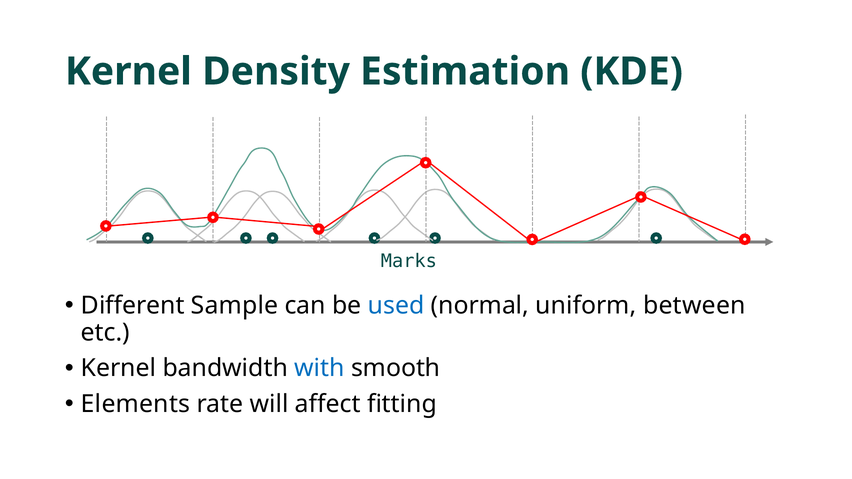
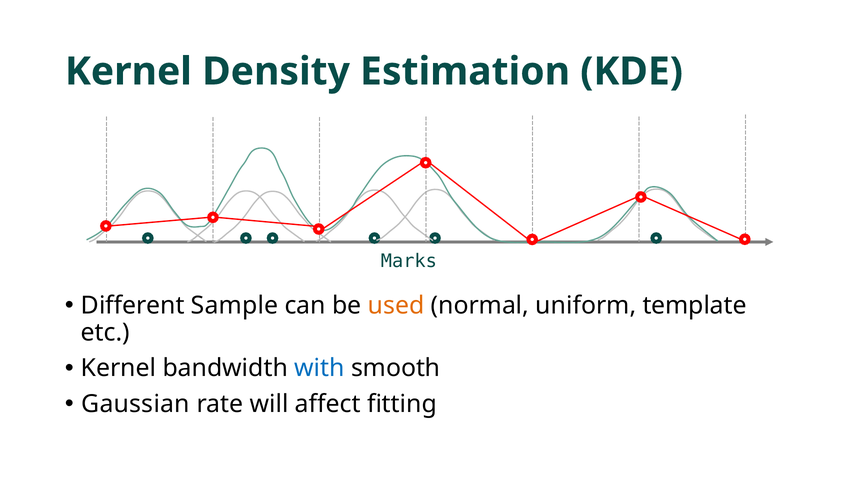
used colour: blue -> orange
between: between -> template
Elements: Elements -> Gaussian
